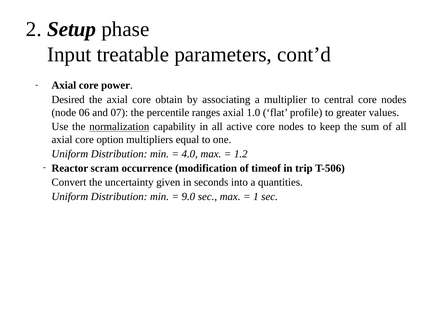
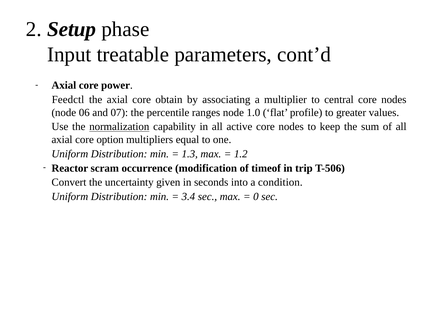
Desired: Desired -> Feedctl
ranges axial: axial -> node
4.0: 4.0 -> 1.3
quantities: quantities -> condition
9.0: 9.0 -> 3.4
1: 1 -> 0
